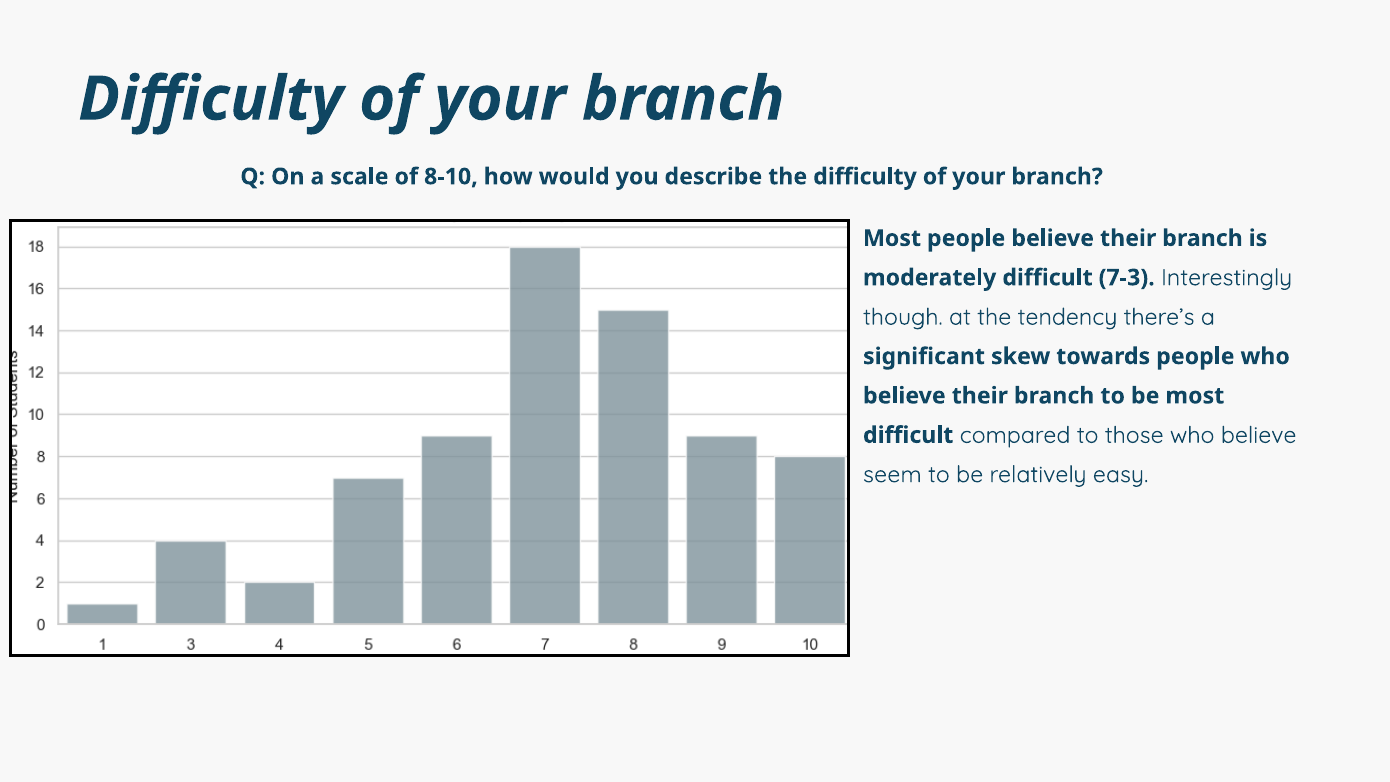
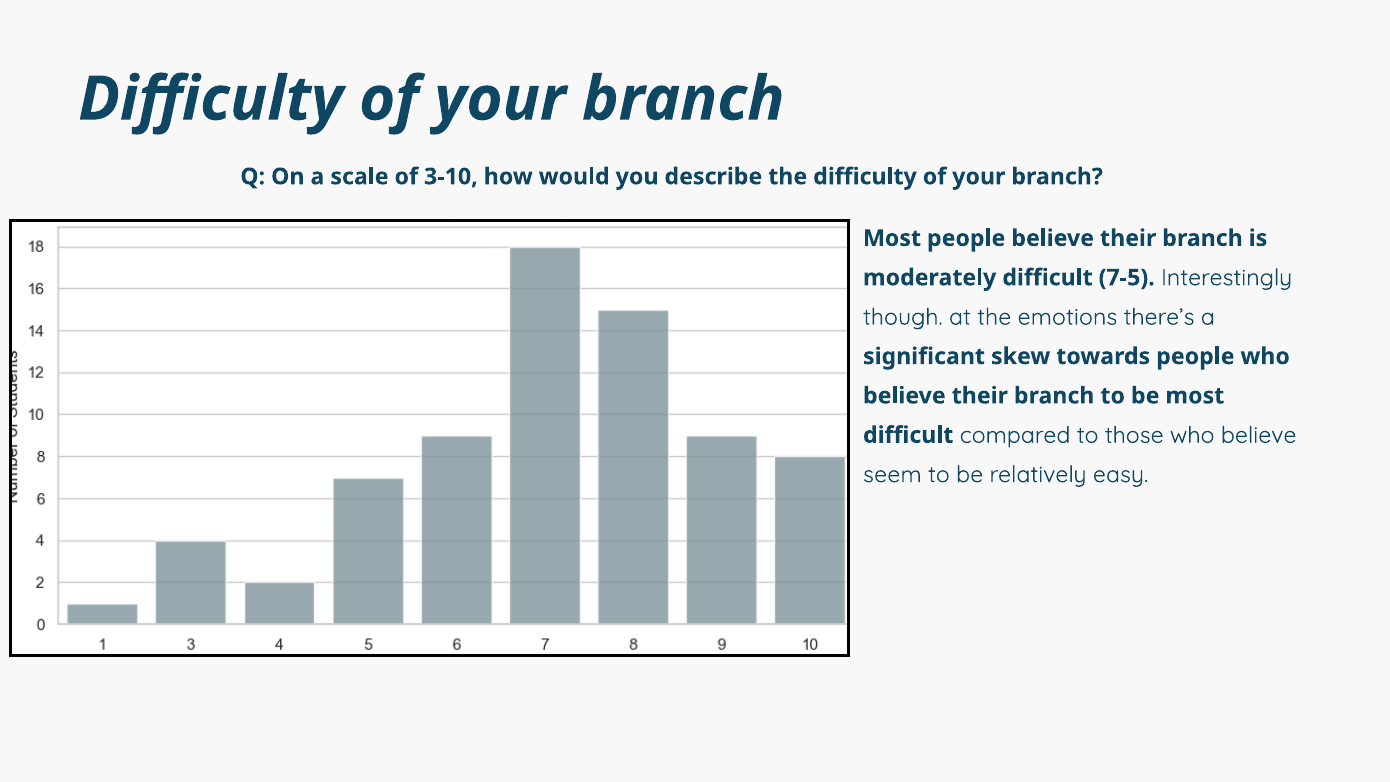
8-10: 8-10 -> 3-10
7-3: 7-3 -> 7-5
tendency: tendency -> emotions
